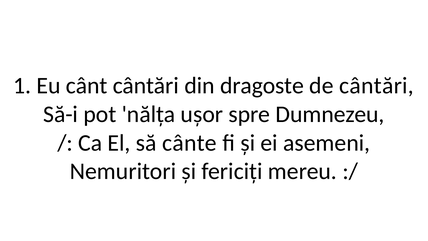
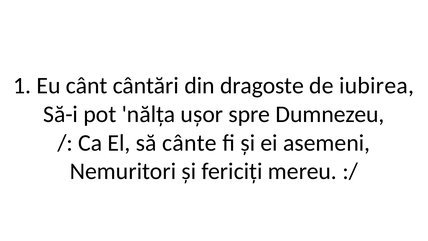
de cântări: cântări -> iubirea
